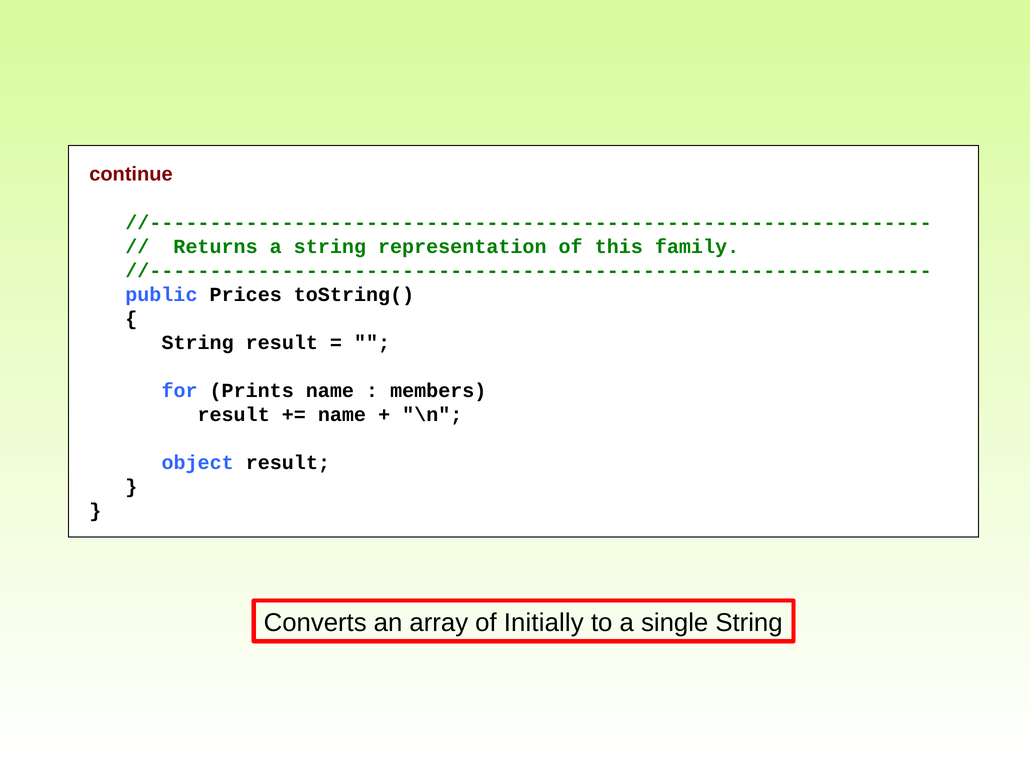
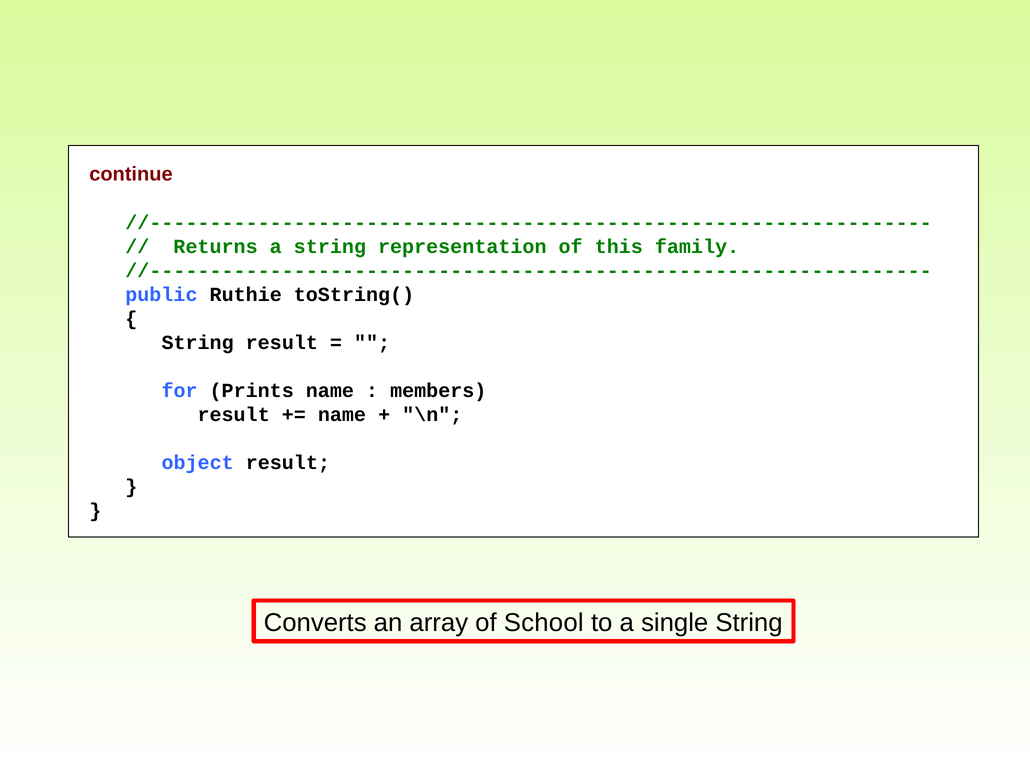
Prices: Prices -> Ruthie
Initially: Initially -> School
